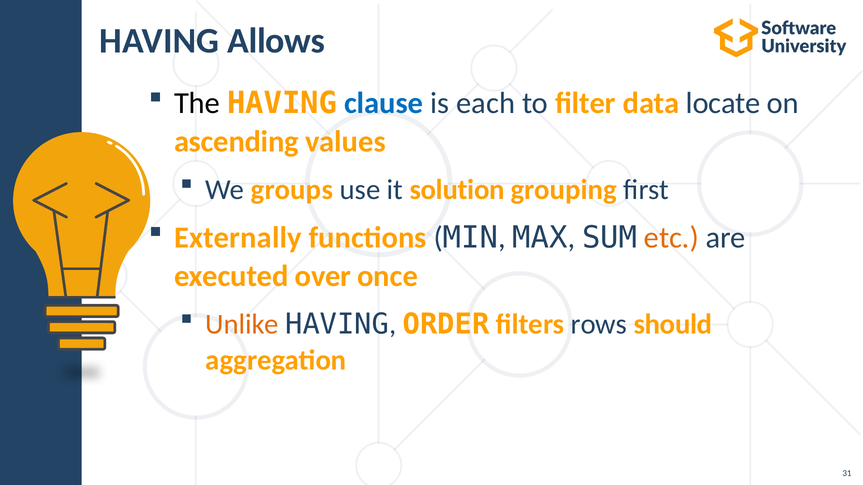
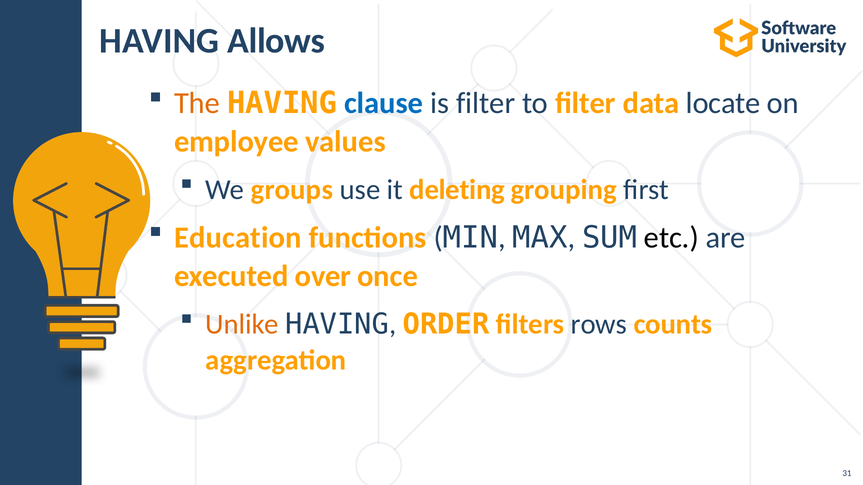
The colour: black -> orange
is each: each -> filter
ascending: ascending -> employee
solution: solution -> deleting
Externally: Externally -> Education
etc colour: orange -> black
should: should -> counts
